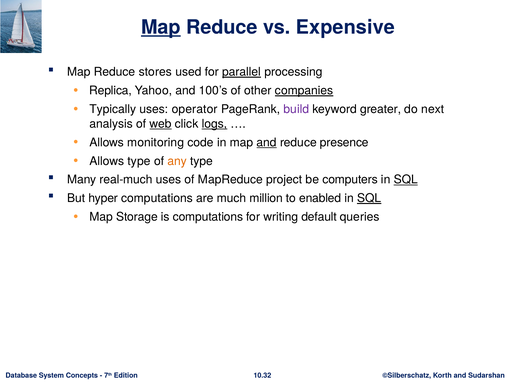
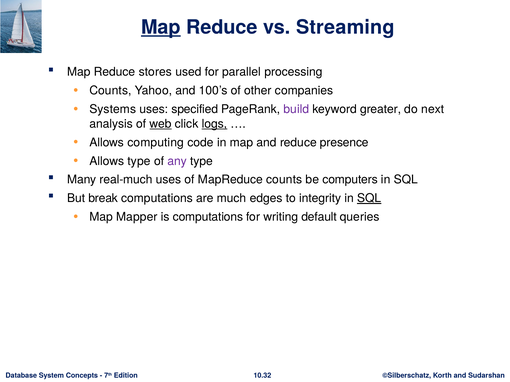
Expensive: Expensive -> Streaming
parallel underline: present -> none
Replica at (111, 91): Replica -> Counts
companies underline: present -> none
Typically: Typically -> Systems
operator: operator -> specified
monitoring: monitoring -> computing
and at (267, 143) underline: present -> none
any colour: orange -> purple
MapReduce project: project -> counts
SQL at (406, 180) underline: present -> none
hyper: hyper -> break
million: million -> edges
enabled: enabled -> integrity
Storage: Storage -> Mapper
